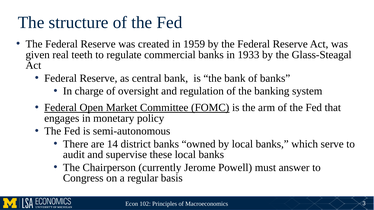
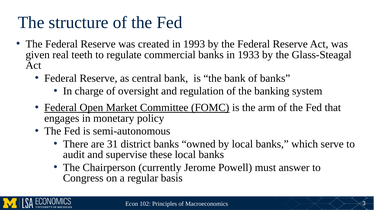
1959: 1959 -> 1993
14: 14 -> 31
